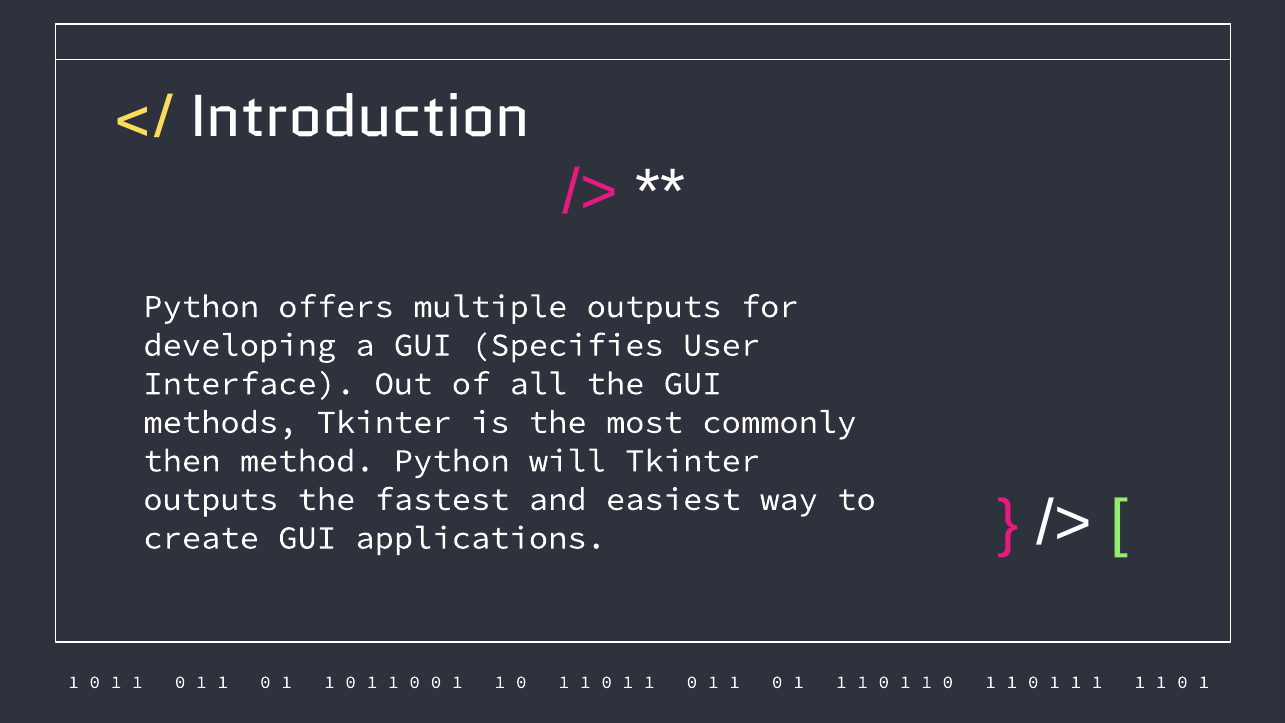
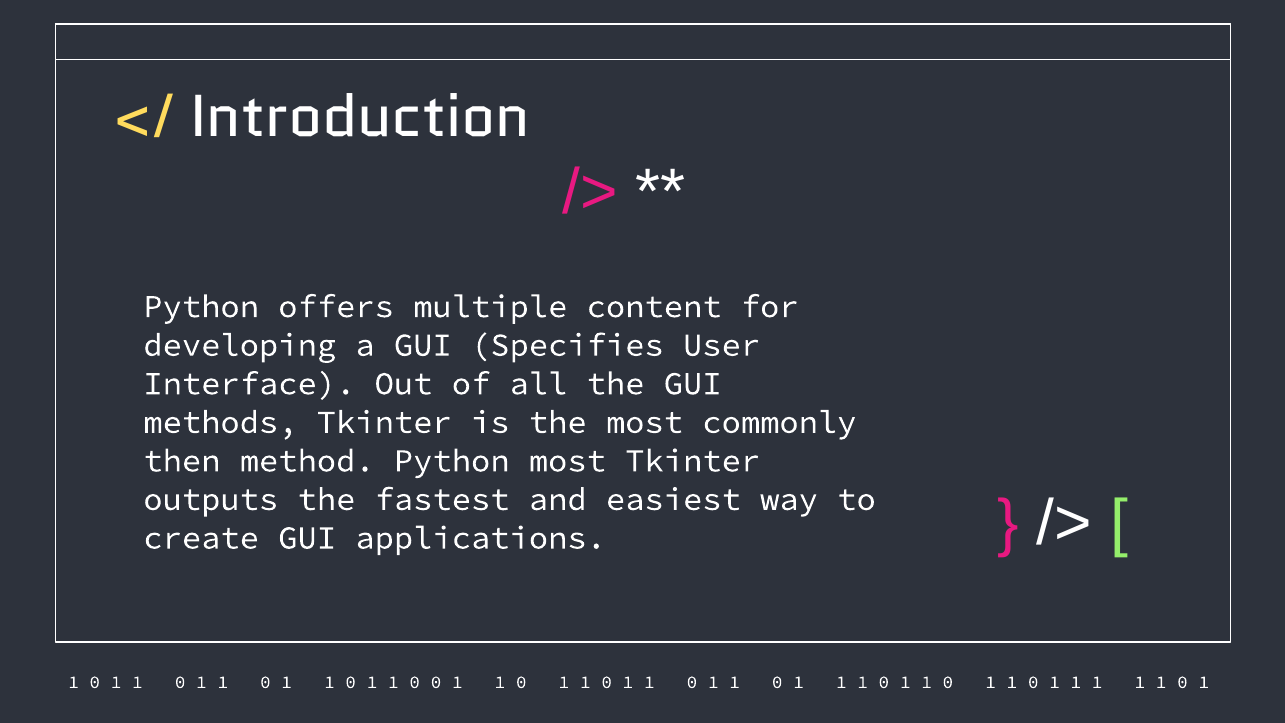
multiple outputs: outputs -> content
Python will: will -> most
